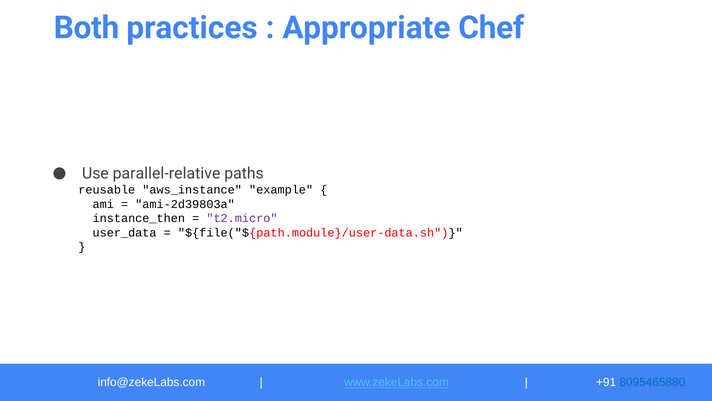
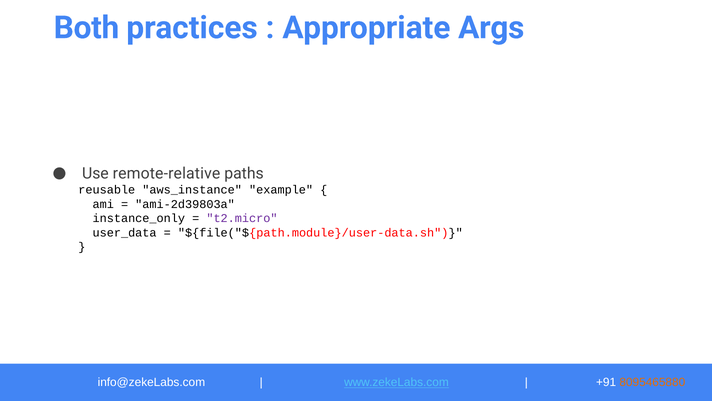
Chef: Chef -> Args
parallel-relative: parallel-relative -> remote-relative
instance_then: instance_then -> instance_only
8095465880 colour: blue -> orange
